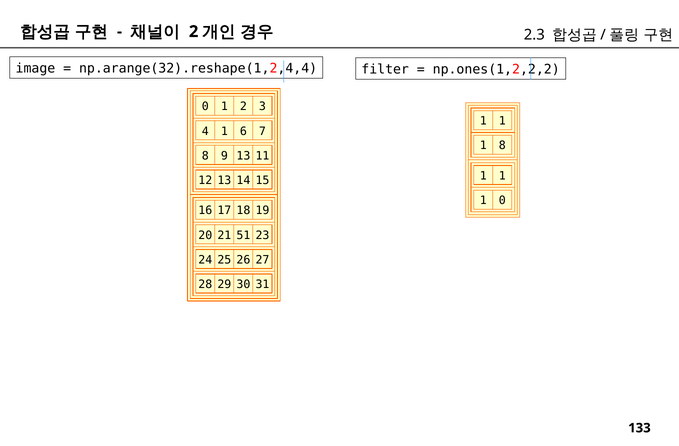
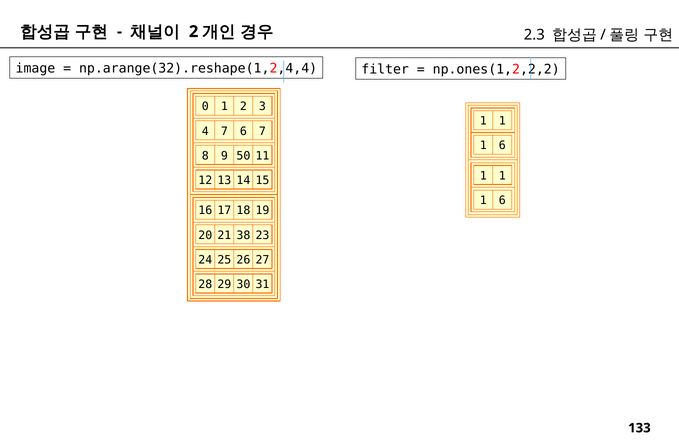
4 1: 1 -> 7
8 at (502, 146): 8 -> 6
9 13: 13 -> 50
0 at (502, 200): 0 -> 6
51: 51 -> 38
